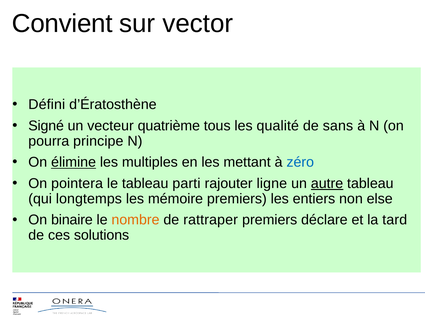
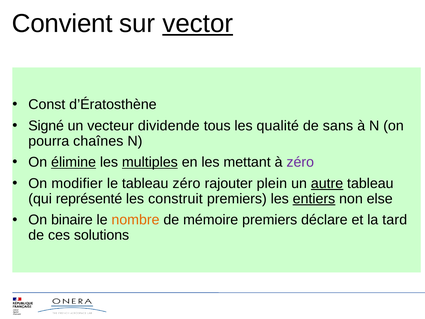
vector underline: none -> present
Défini: Défini -> Const
quatrième: quatrième -> dividende
principe: principe -> chaînes
multiples underline: none -> present
zéro at (300, 162) colour: blue -> purple
pointera: pointera -> modifier
tableau parti: parti -> zéro
ligne: ligne -> plein
longtemps: longtemps -> représenté
mémoire: mémoire -> construit
entiers underline: none -> present
rattraper: rattraper -> mémoire
